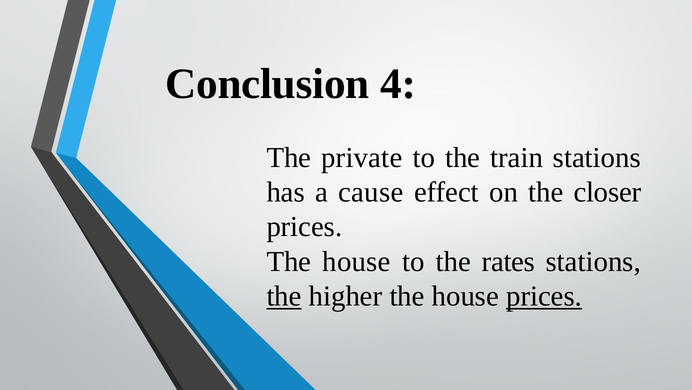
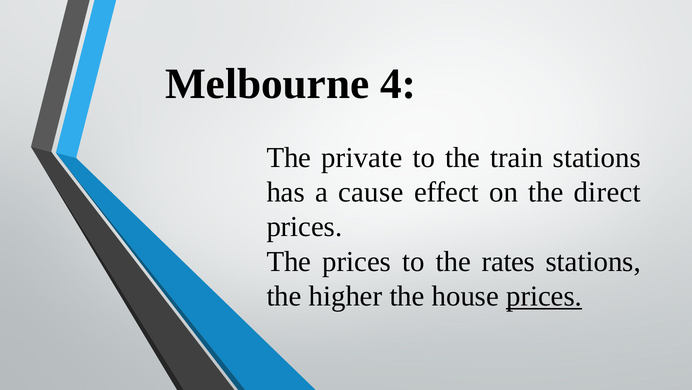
Conclusion: Conclusion -> Melbourne
closer: closer -> direct
house at (357, 261): house -> prices
the at (284, 296) underline: present -> none
